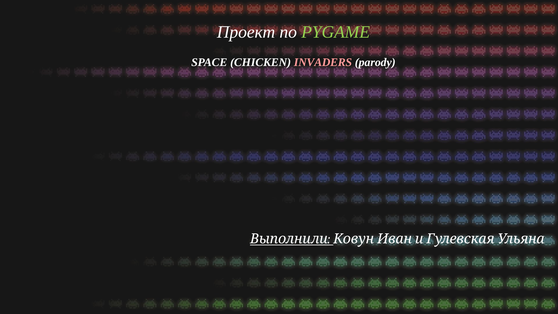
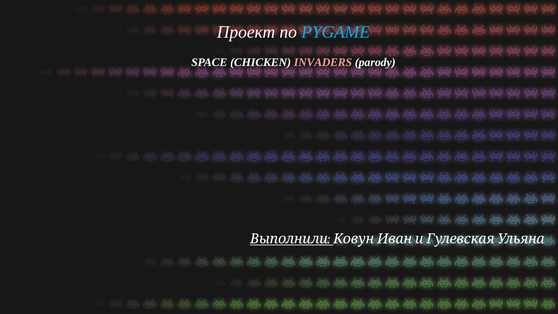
PYGAME colour: light green -> light blue
